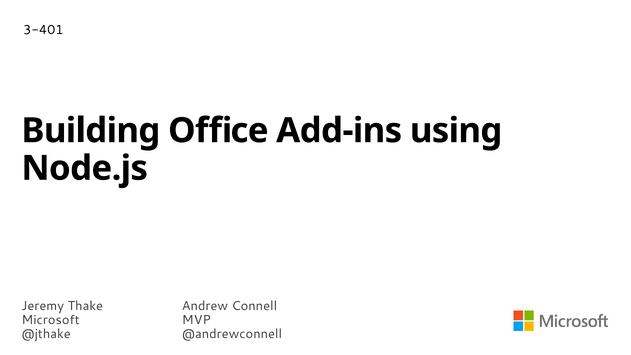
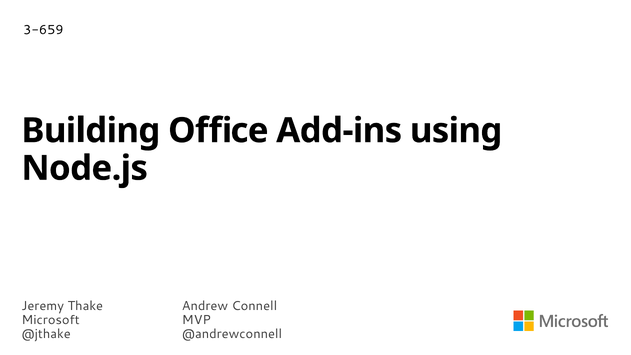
3-401: 3-401 -> 3-659
